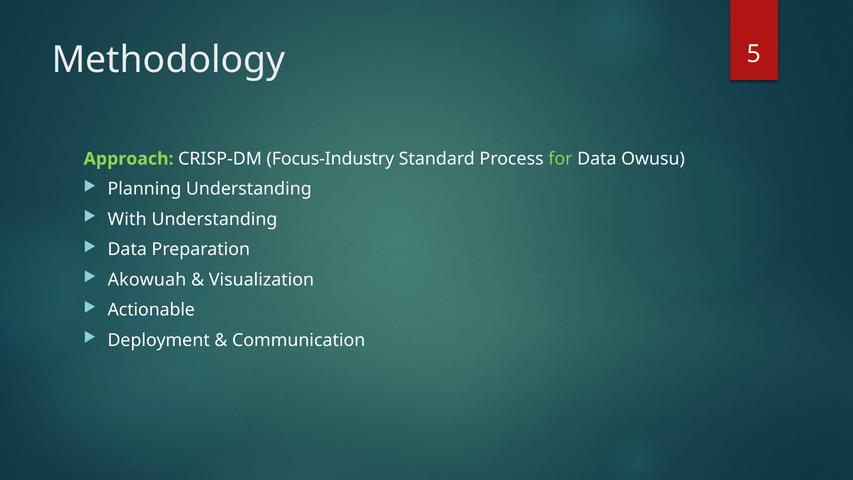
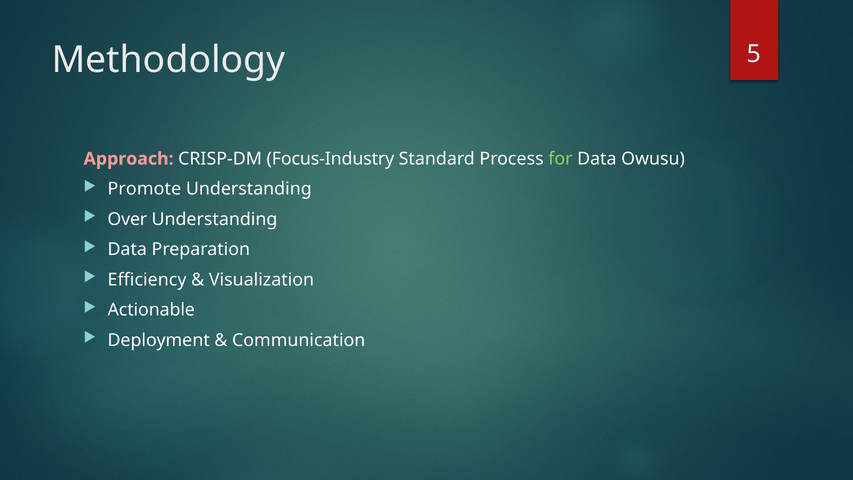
Approach colour: light green -> pink
Planning: Planning -> Promote
With: With -> Over
Akowuah: Akowuah -> Efficiency
